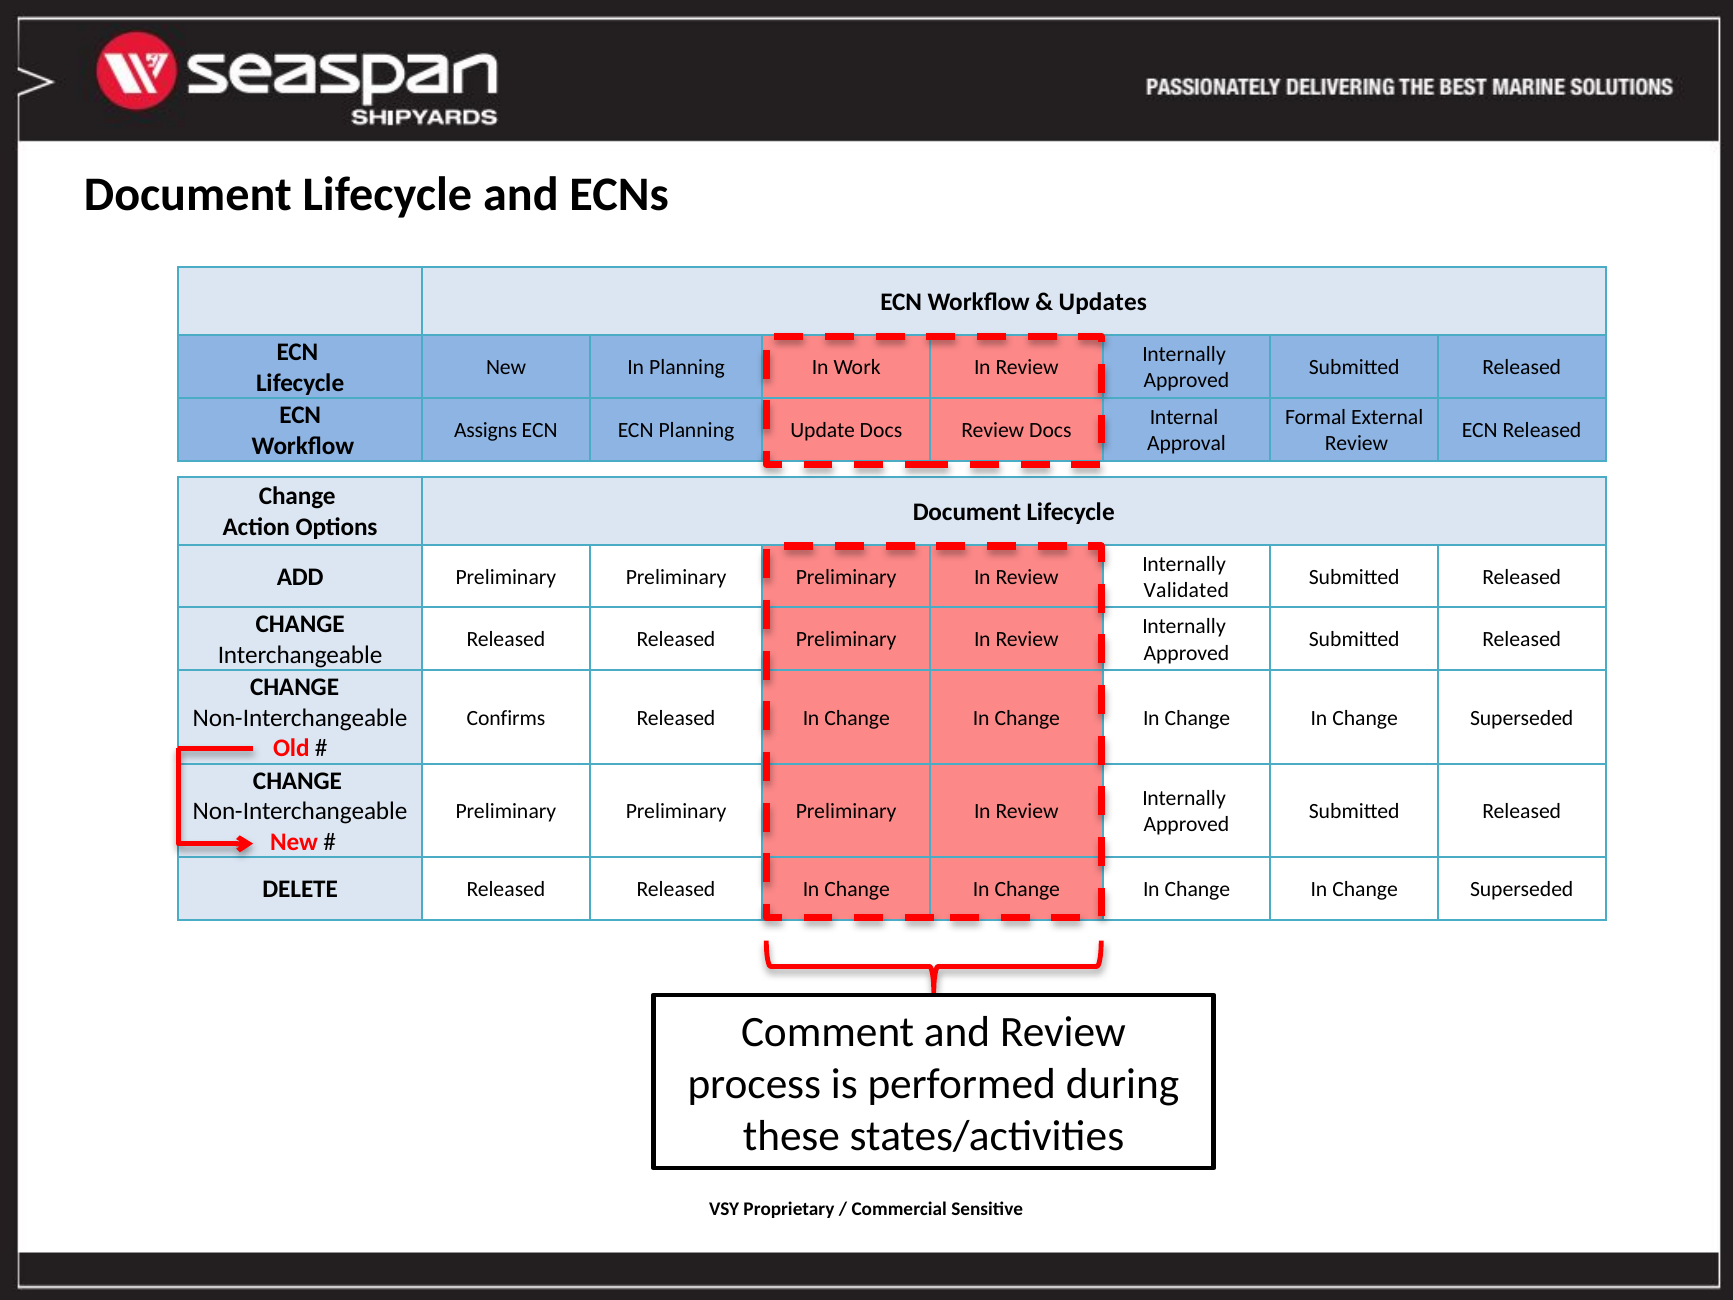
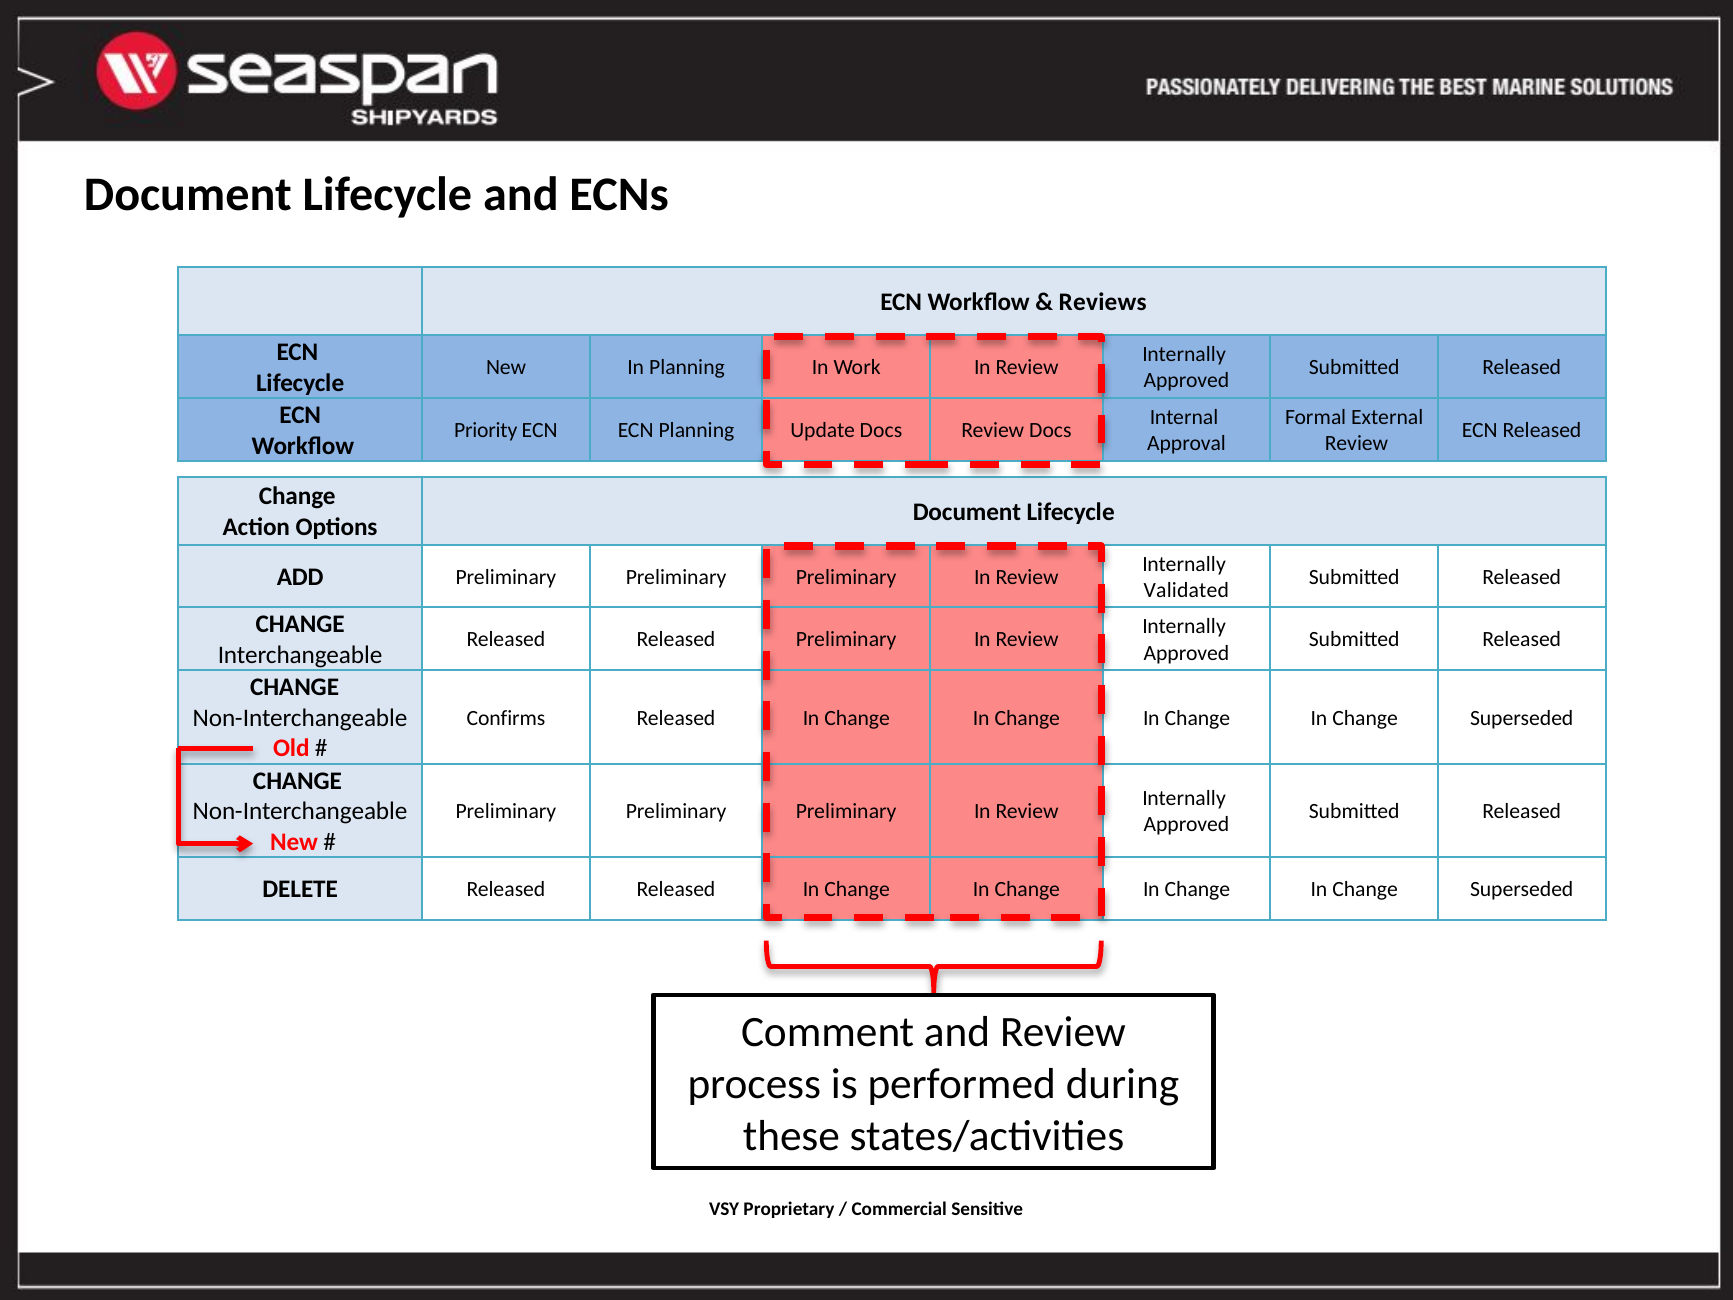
Updates: Updates -> Reviews
Assigns: Assigns -> Priority
